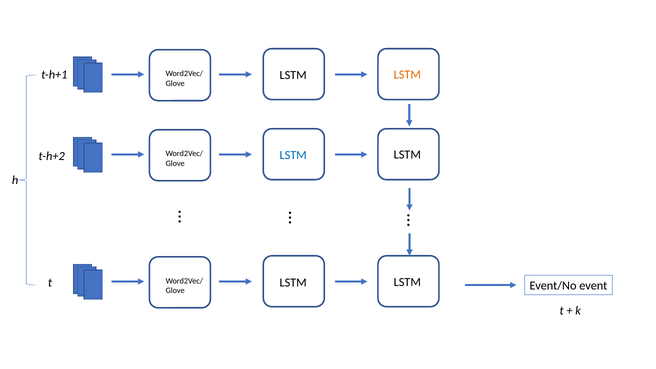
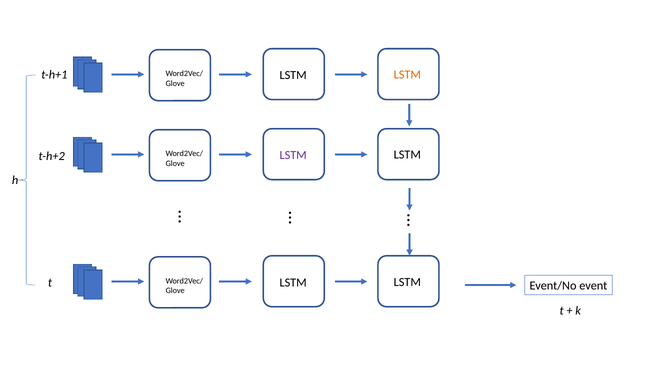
LSTM at (293, 155) colour: blue -> purple
